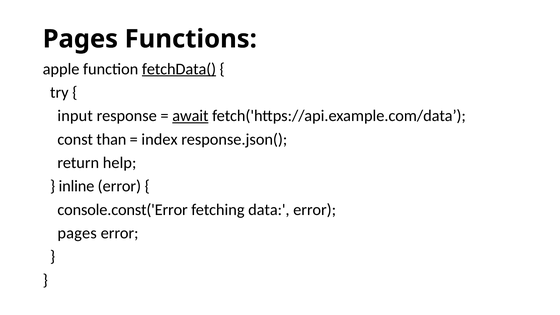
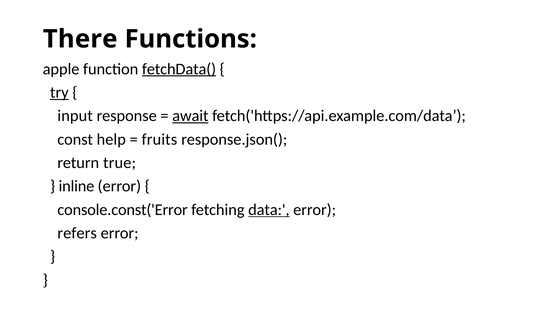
Pages at (80, 39): Pages -> There
try underline: none -> present
than: than -> help
index: index -> fruits
help: help -> true
data underline: none -> present
pages at (77, 233): pages -> refers
